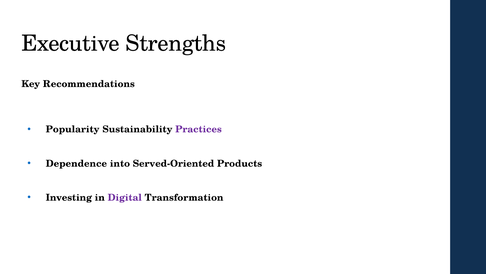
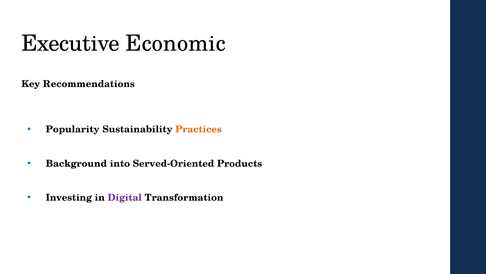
Strengths: Strengths -> Economic
Practices colour: purple -> orange
Dependence: Dependence -> Background
